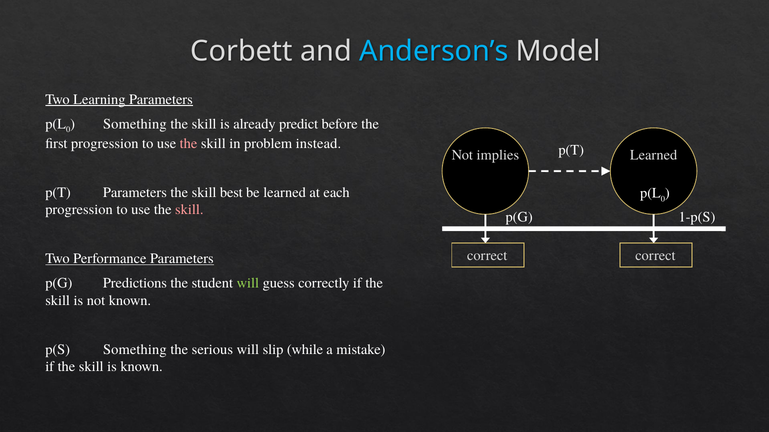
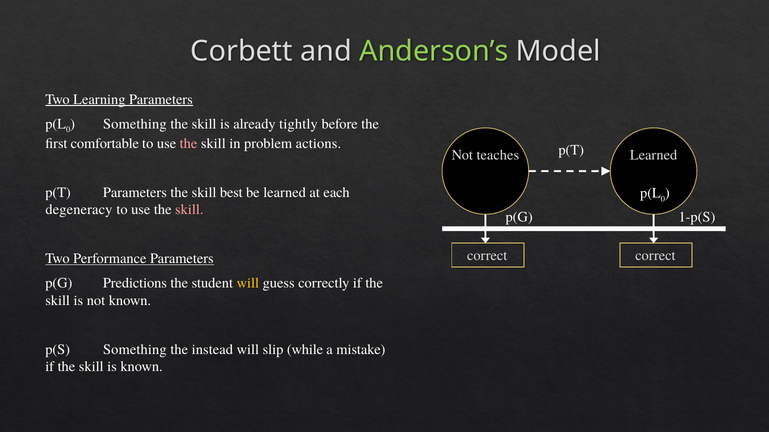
Anderson’s colour: light blue -> light green
predict: predict -> tightly
first progression: progression -> comfortable
instead: instead -> actions
implies: implies -> teaches
progression at (79, 210): progression -> degeneracy
will at (248, 284) colour: light green -> yellow
serious: serious -> instead
